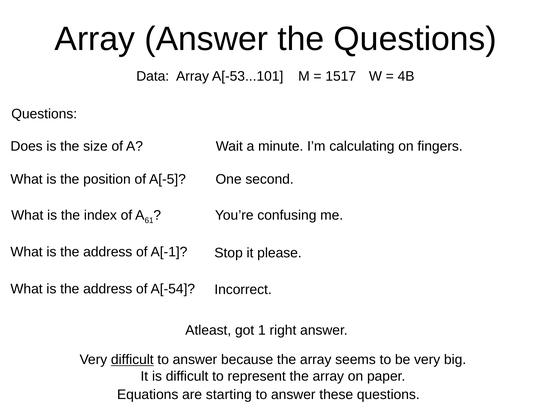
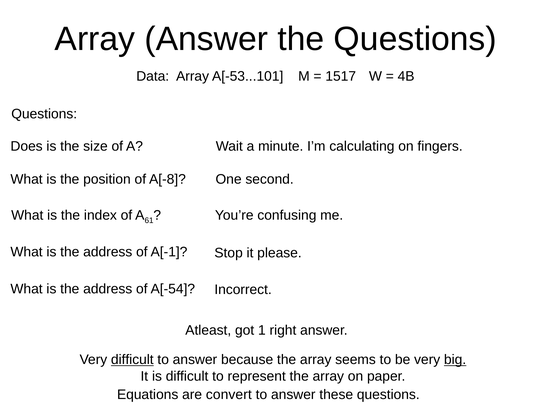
A[-5: A[-5 -> A[-8
big underline: none -> present
starting: starting -> convert
